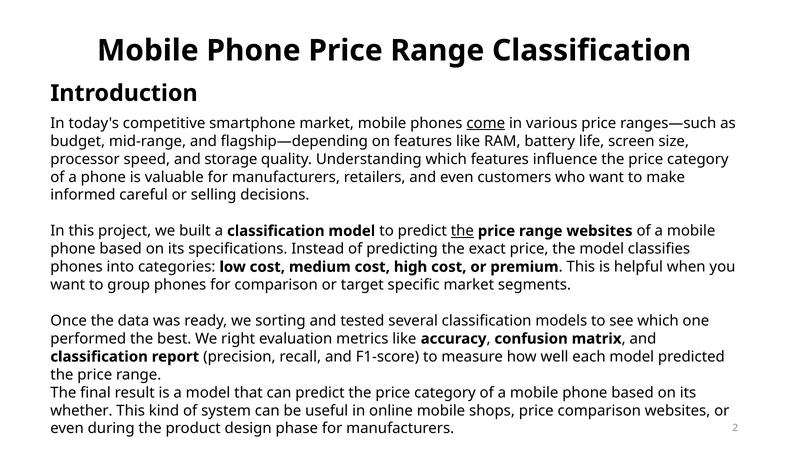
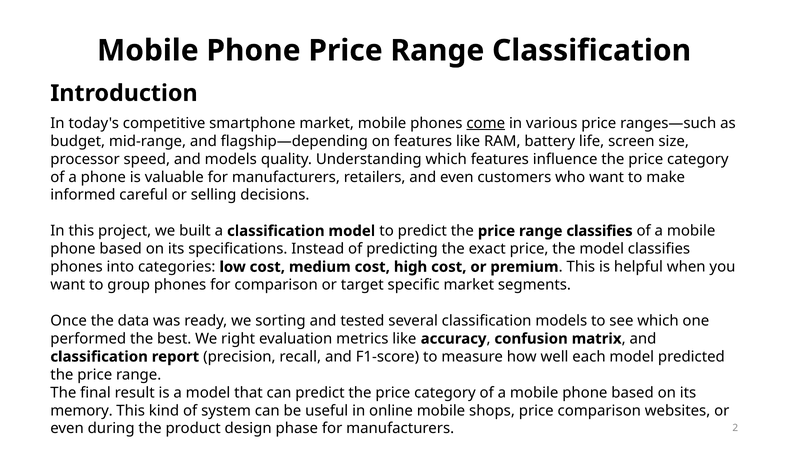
and storage: storage -> models
the at (462, 231) underline: present -> none
range websites: websites -> classifies
whether: whether -> memory
